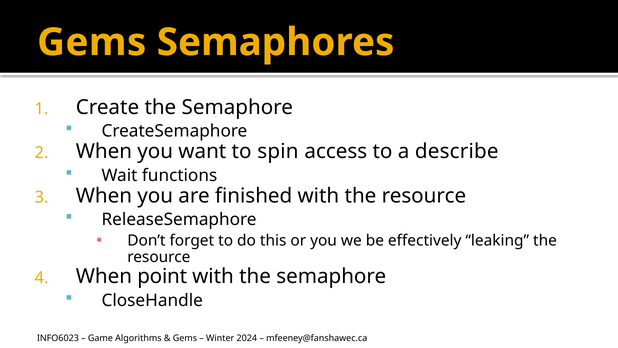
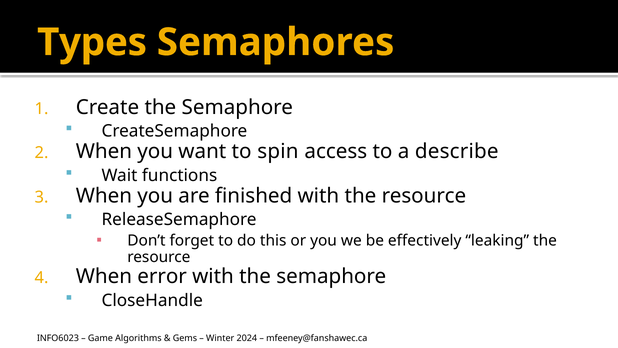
Gems at (92, 42): Gems -> Types
point: point -> error
